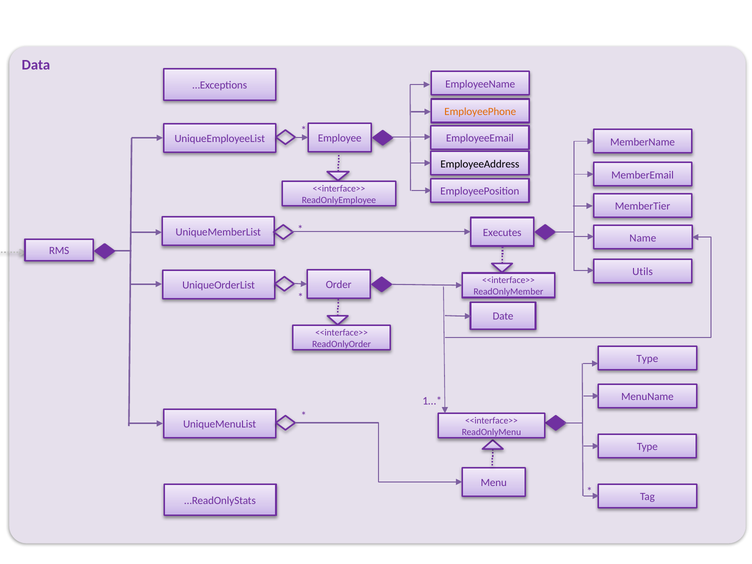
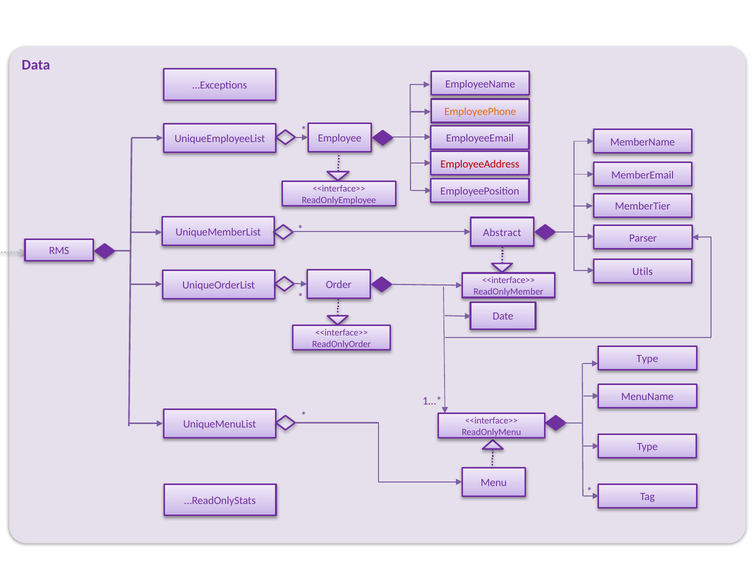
EmployeeAddress colour: black -> red
Executes: Executes -> Abstract
Name: Name -> Parser
